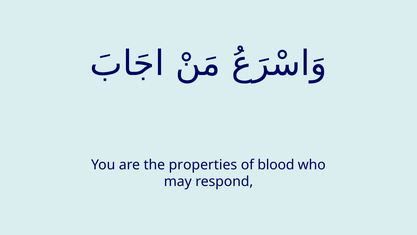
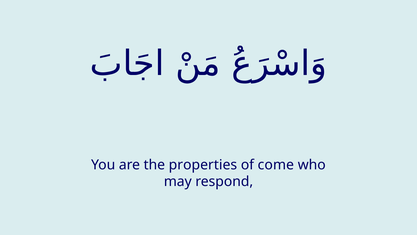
blood: blood -> come
